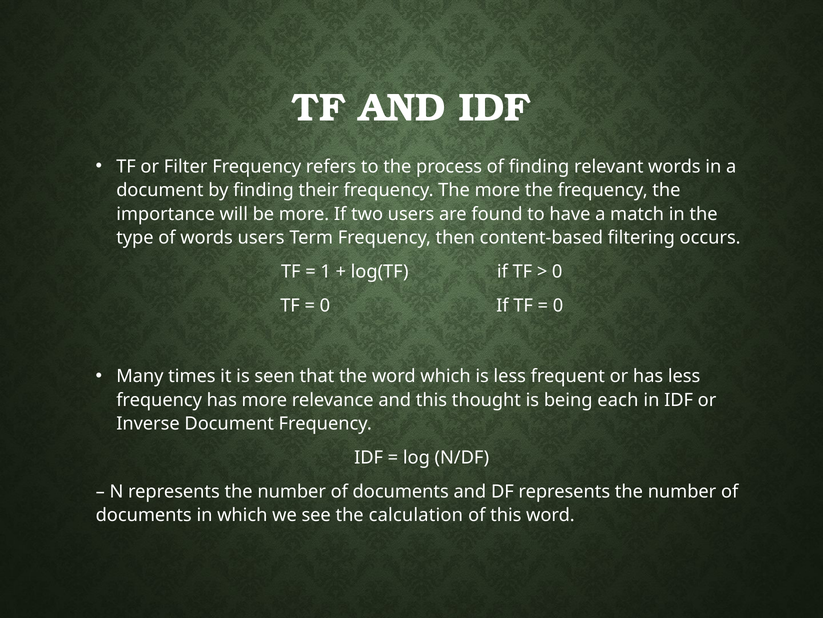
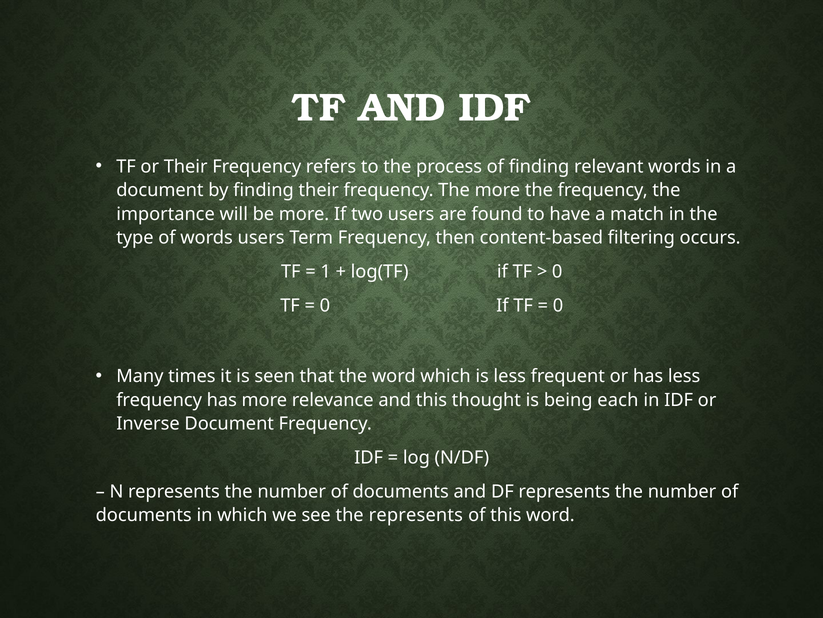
or Filter: Filter -> Their
the calculation: calculation -> represents
